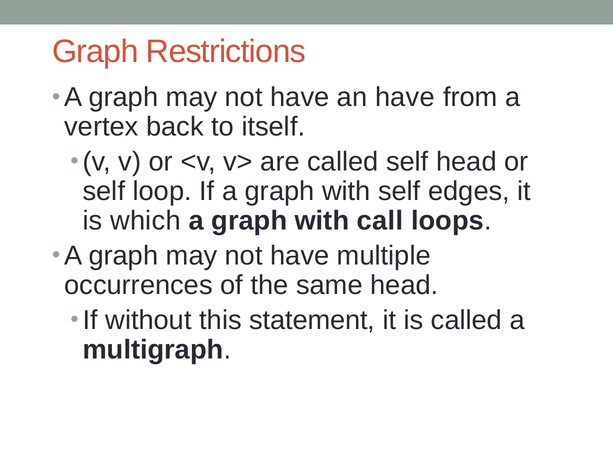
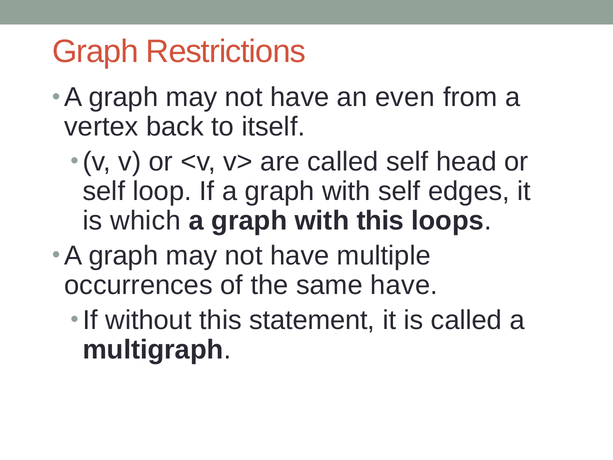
an have: have -> even
with call: call -> this
same head: head -> have
